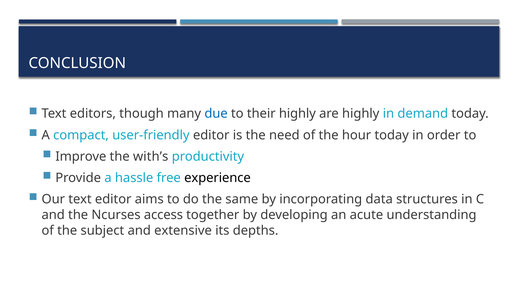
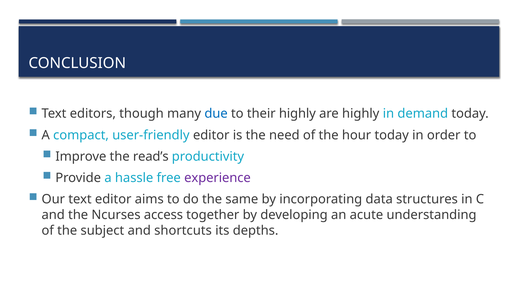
with’s: with’s -> read’s
experience colour: black -> purple
extensive: extensive -> shortcuts
